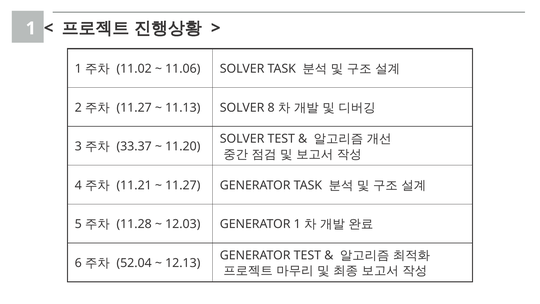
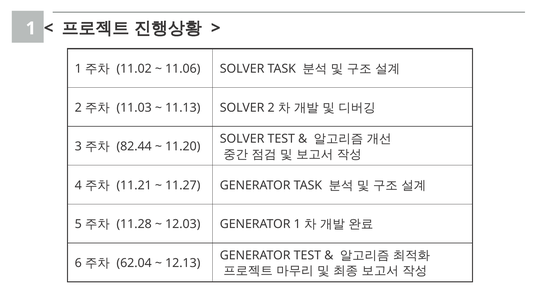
11.27 at (134, 108): 11.27 -> 11.03
SOLVER 8: 8 -> 2
33.37: 33.37 -> 82.44
52.04: 52.04 -> 62.04
